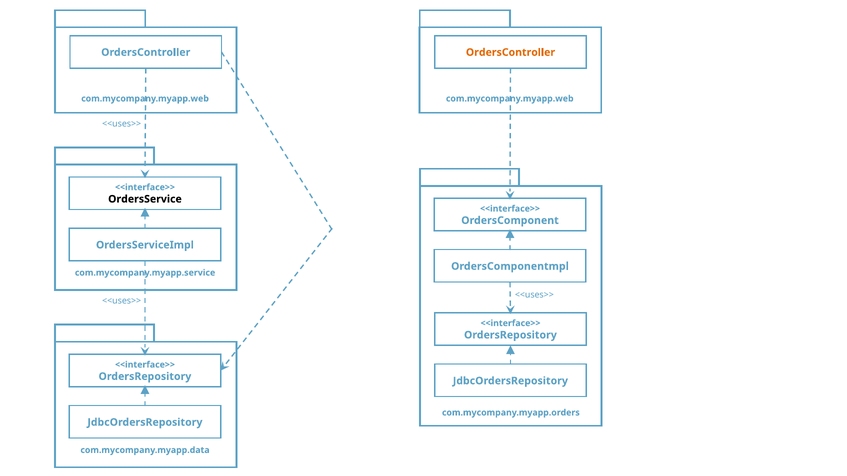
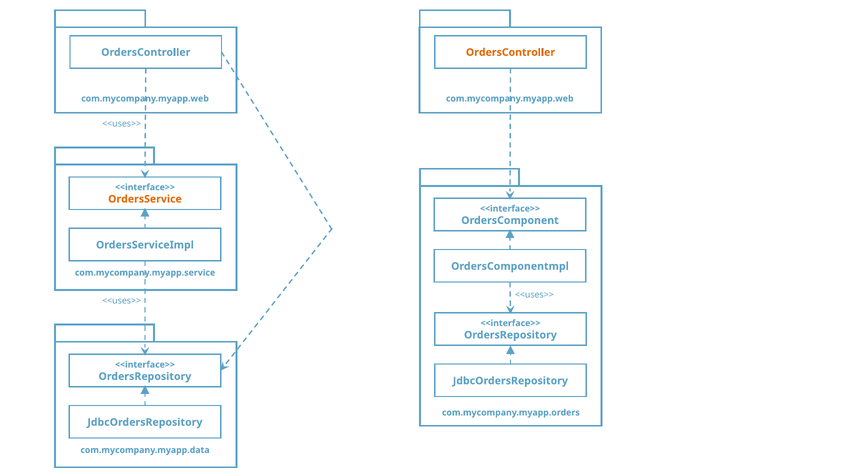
OrdersService colour: black -> orange
